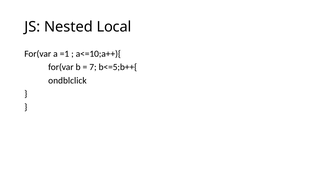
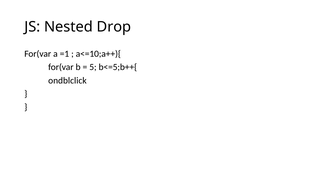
Local: Local -> Drop
7: 7 -> 5
